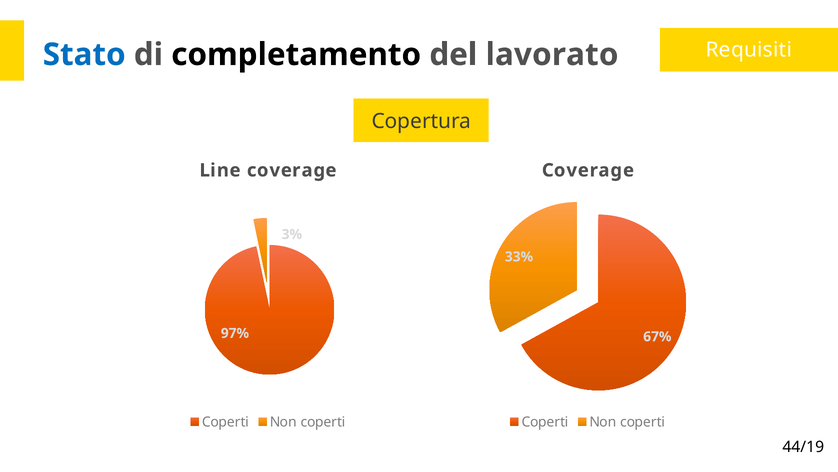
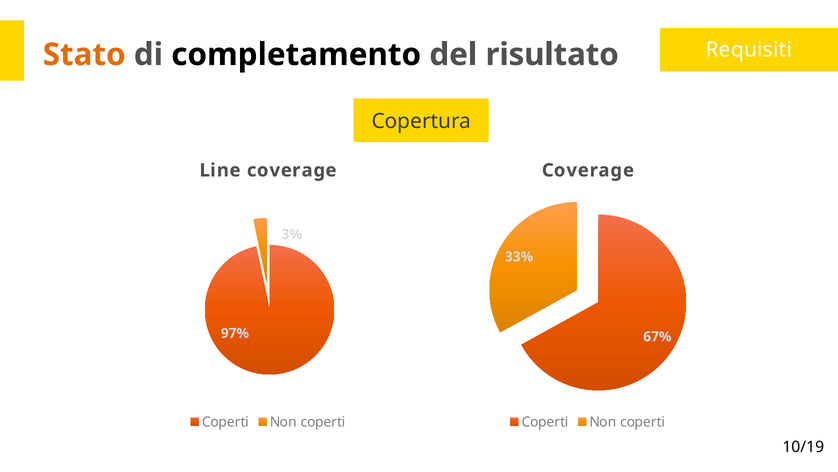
Stato colour: blue -> orange
lavorato: lavorato -> risultato
44/19: 44/19 -> 10/19
